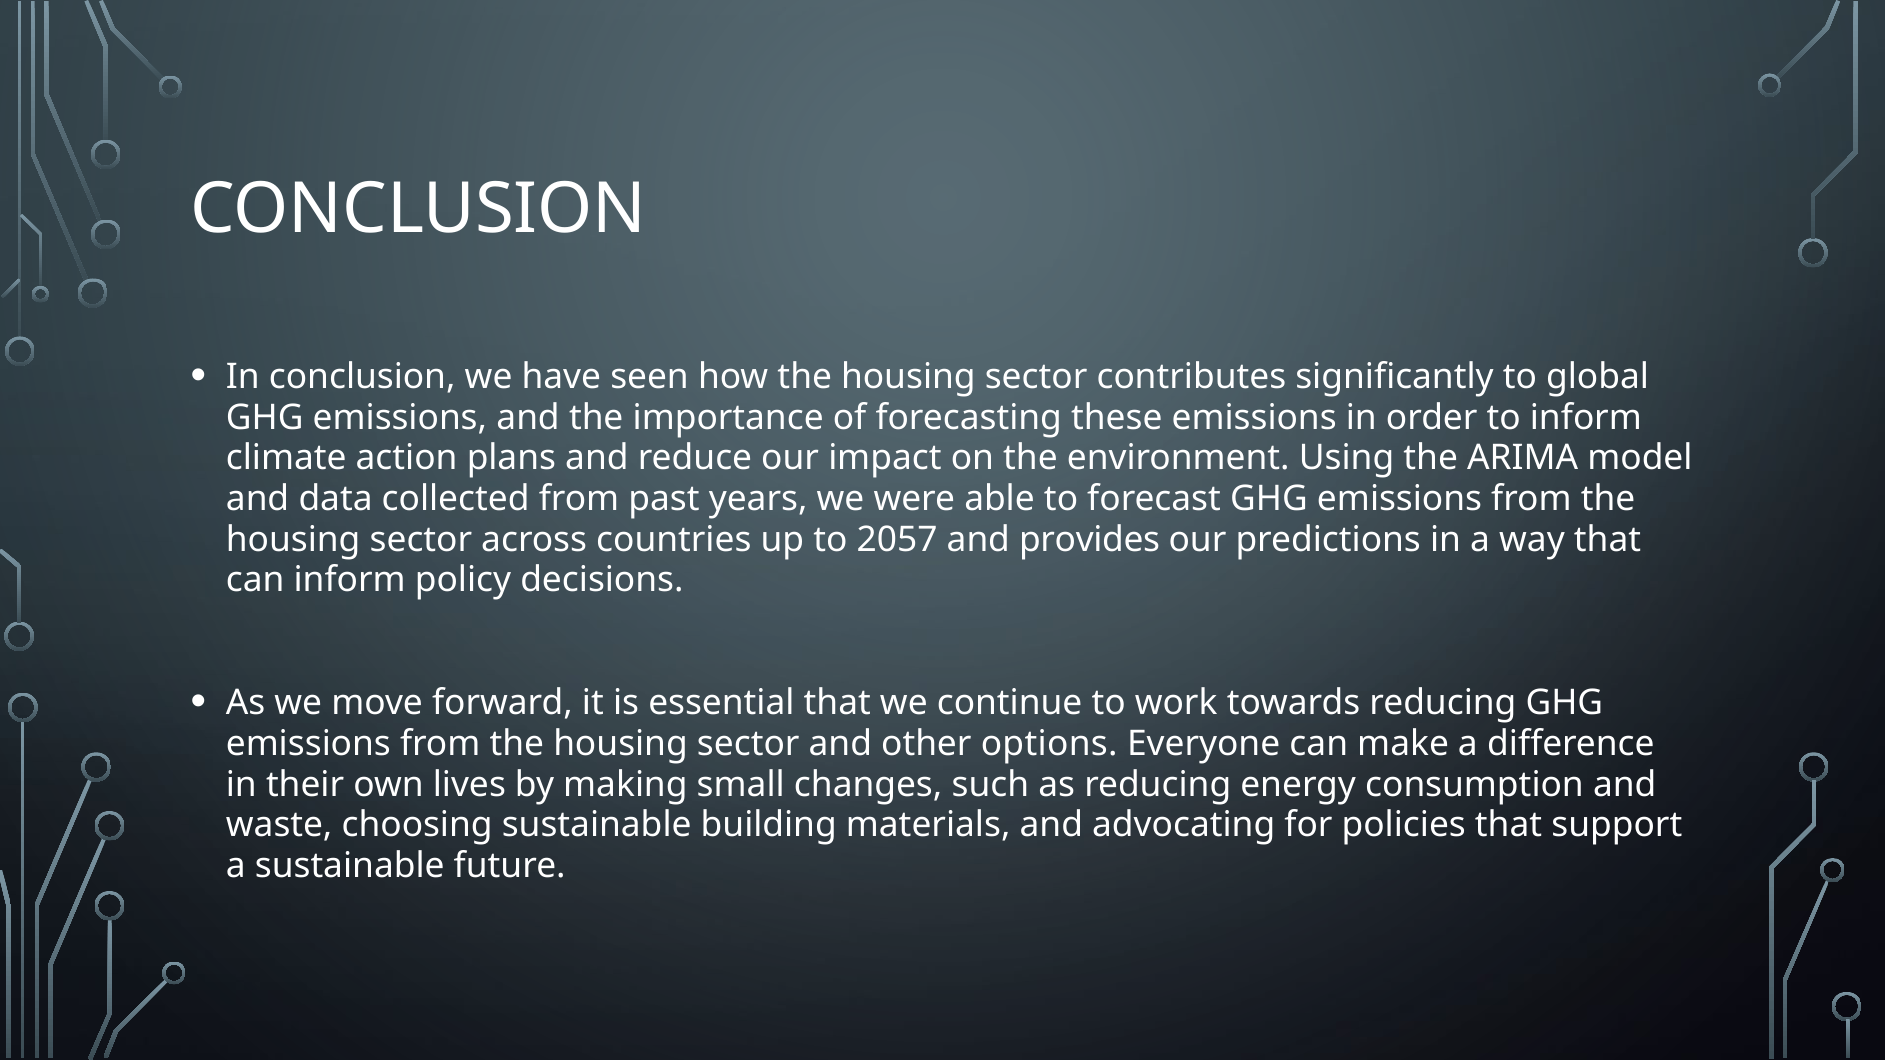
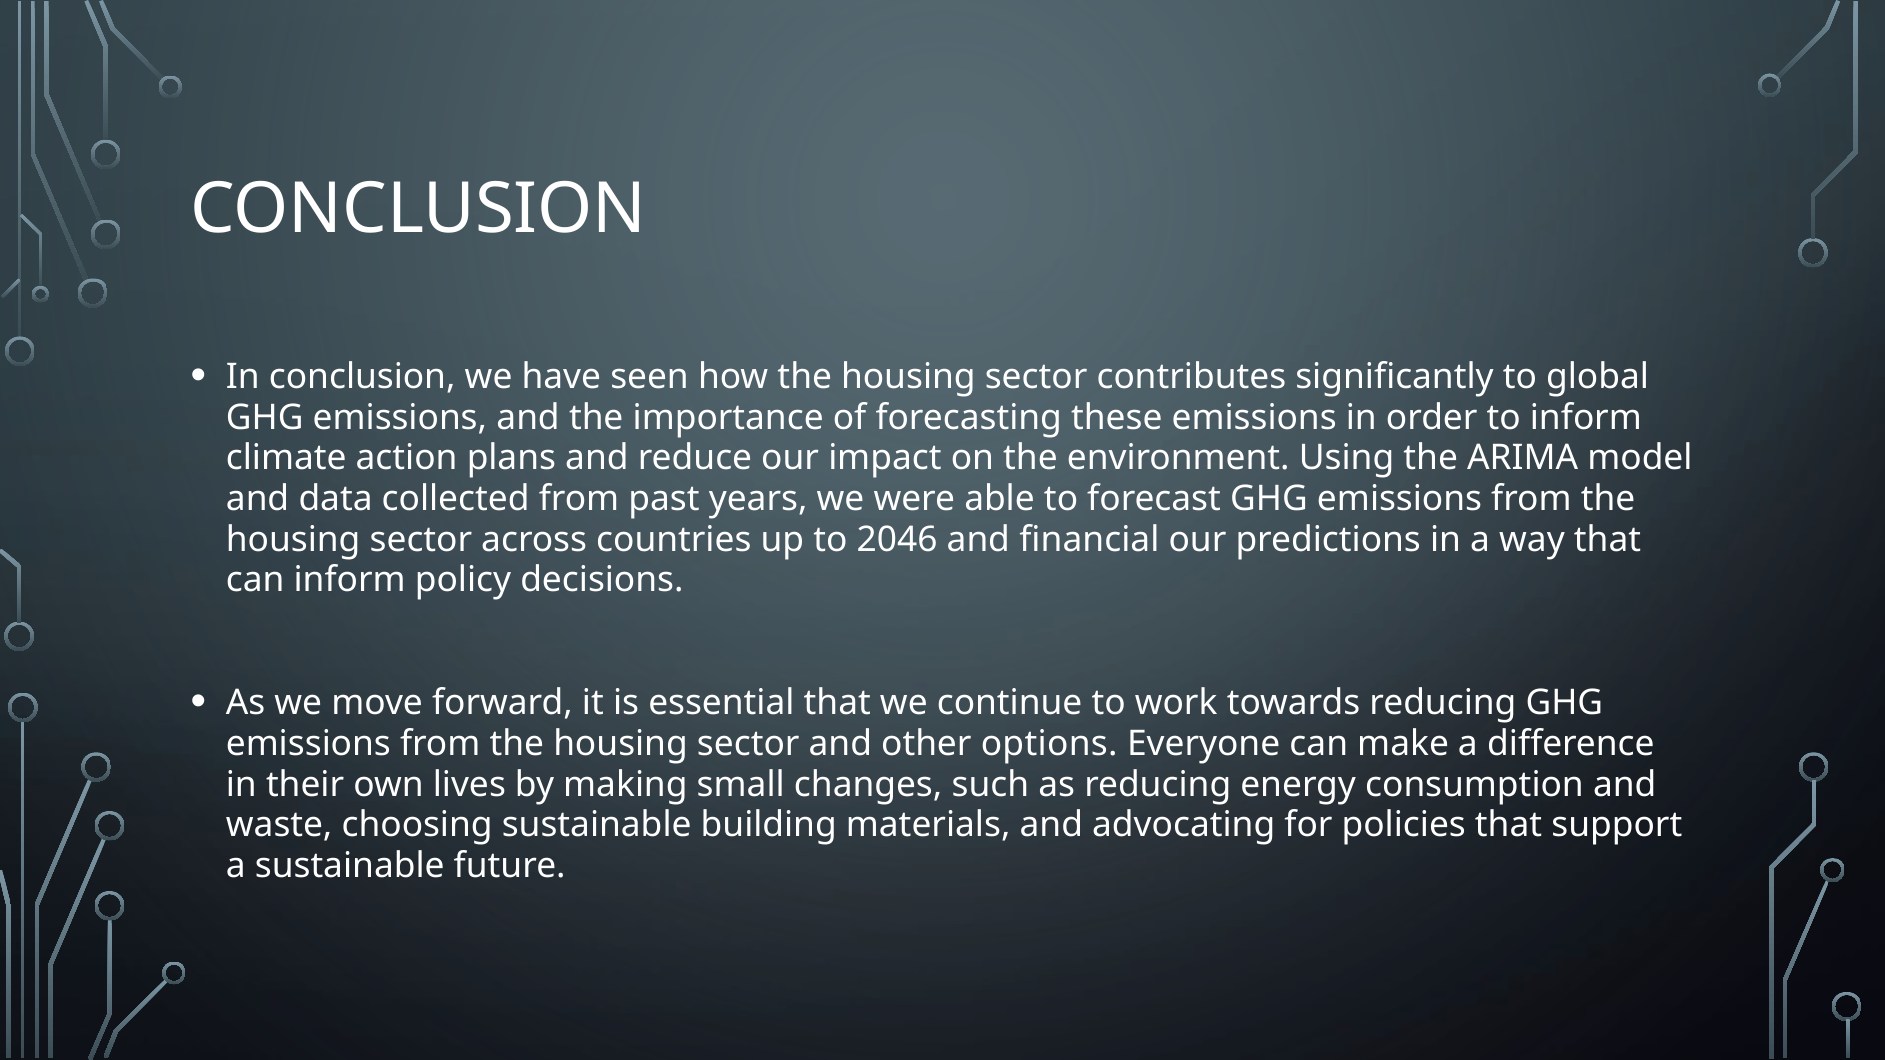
2057: 2057 -> 2046
provides: provides -> financial
